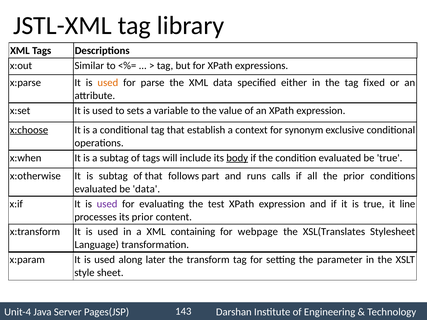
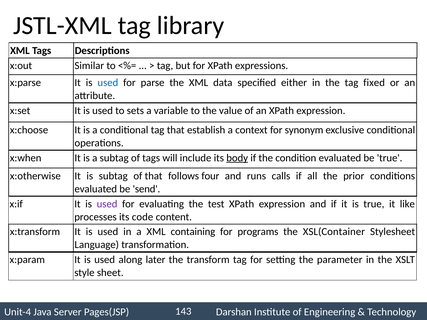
used at (108, 83) colour: orange -> blue
x:choose underline: present -> none
part: part -> four
be data: data -> send
line: line -> like
its prior: prior -> code
webpage: webpage -> programs
XSL(Translates: XSL(Translates -> XSL(Container
